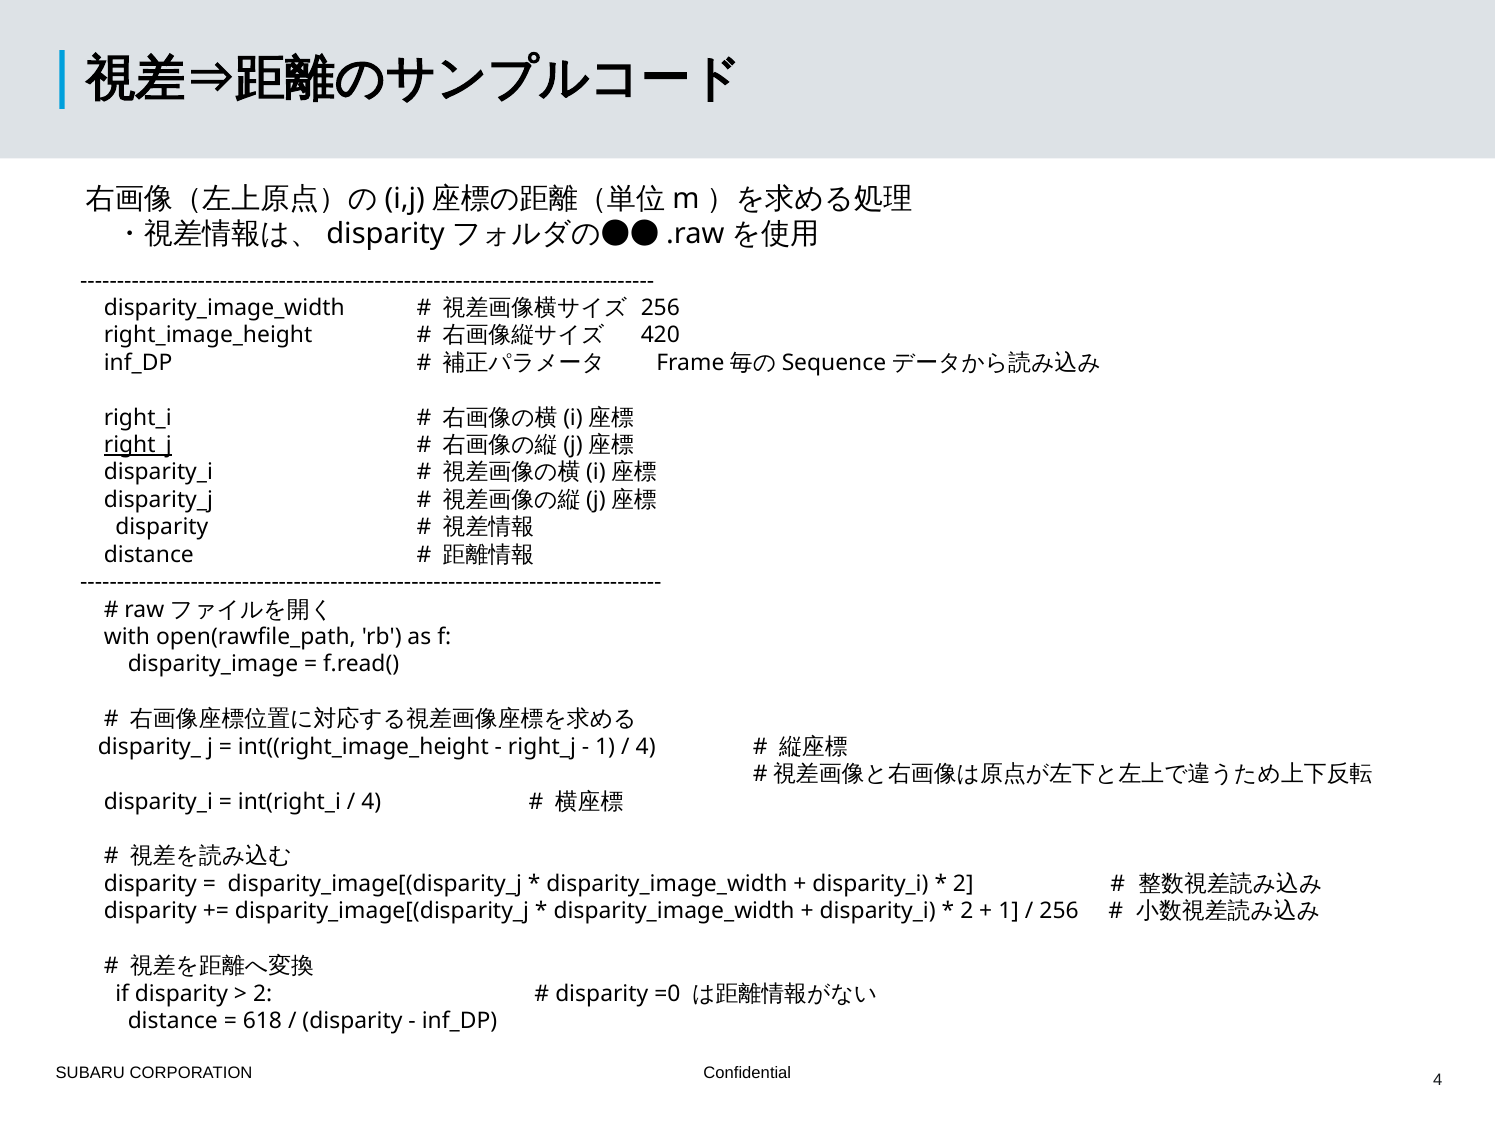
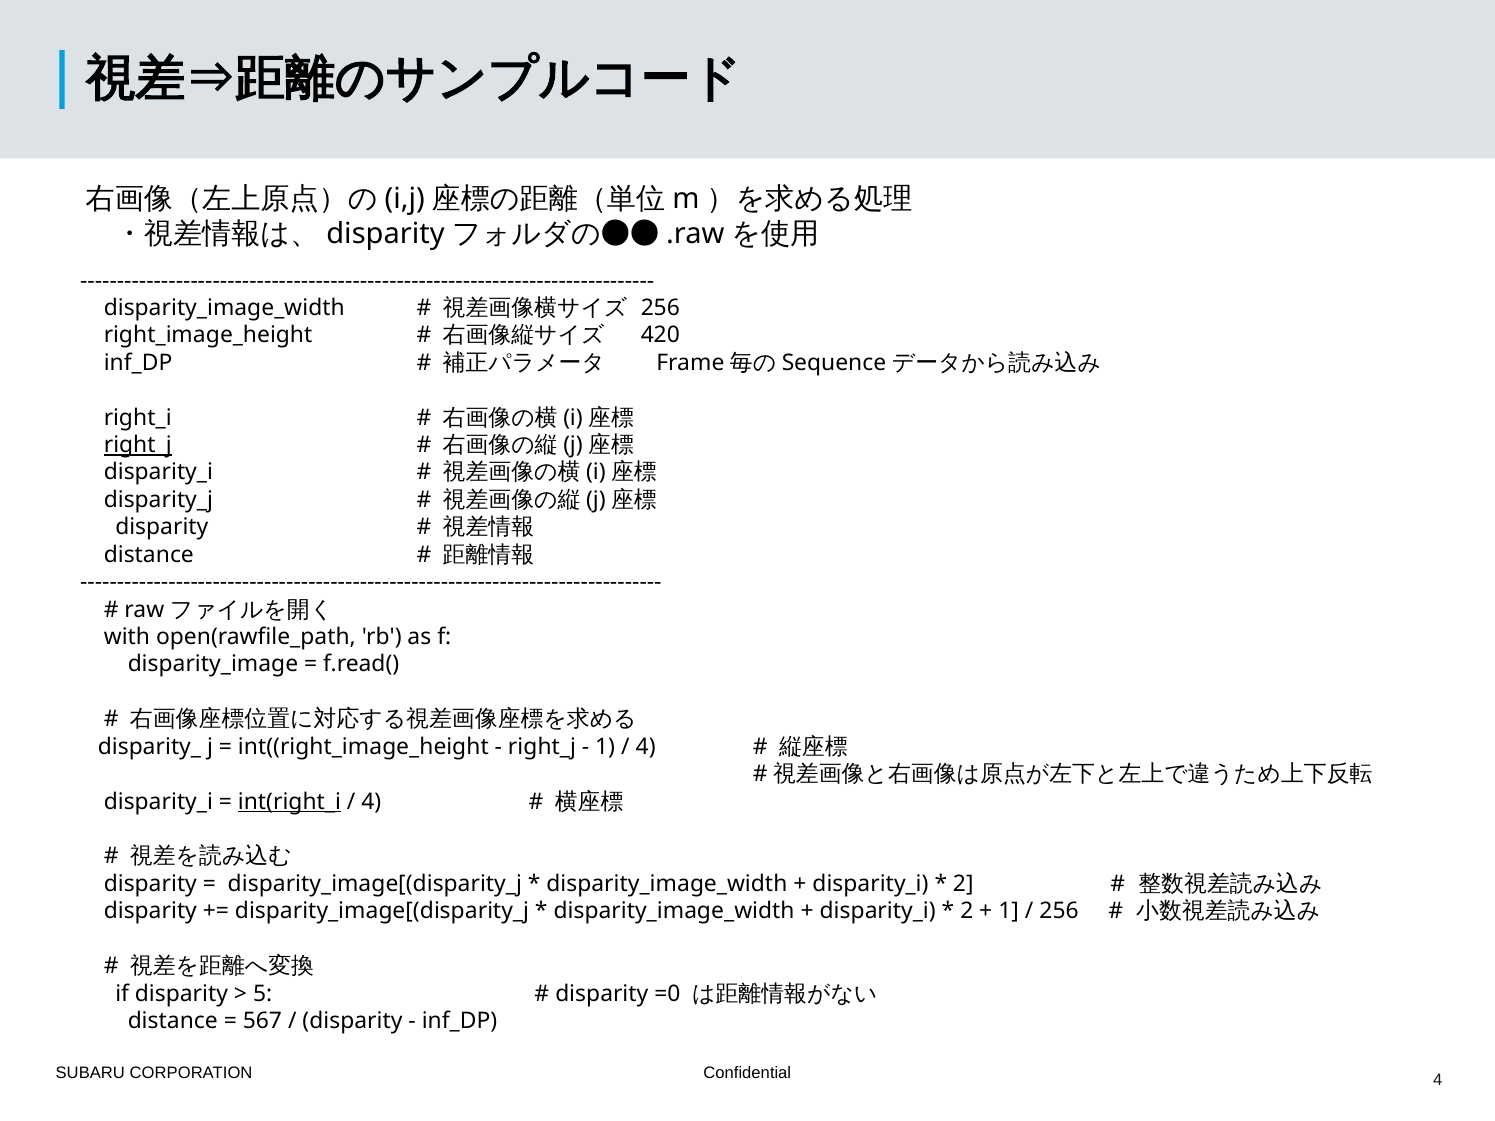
int(right_i underline: none -> present
2 at (263, 994): 2 -> 5
618: 618 -> 567
